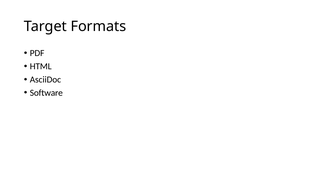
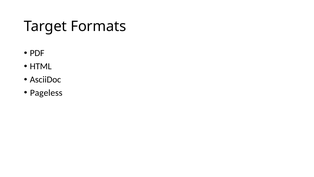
Software: Software -> Pageless
